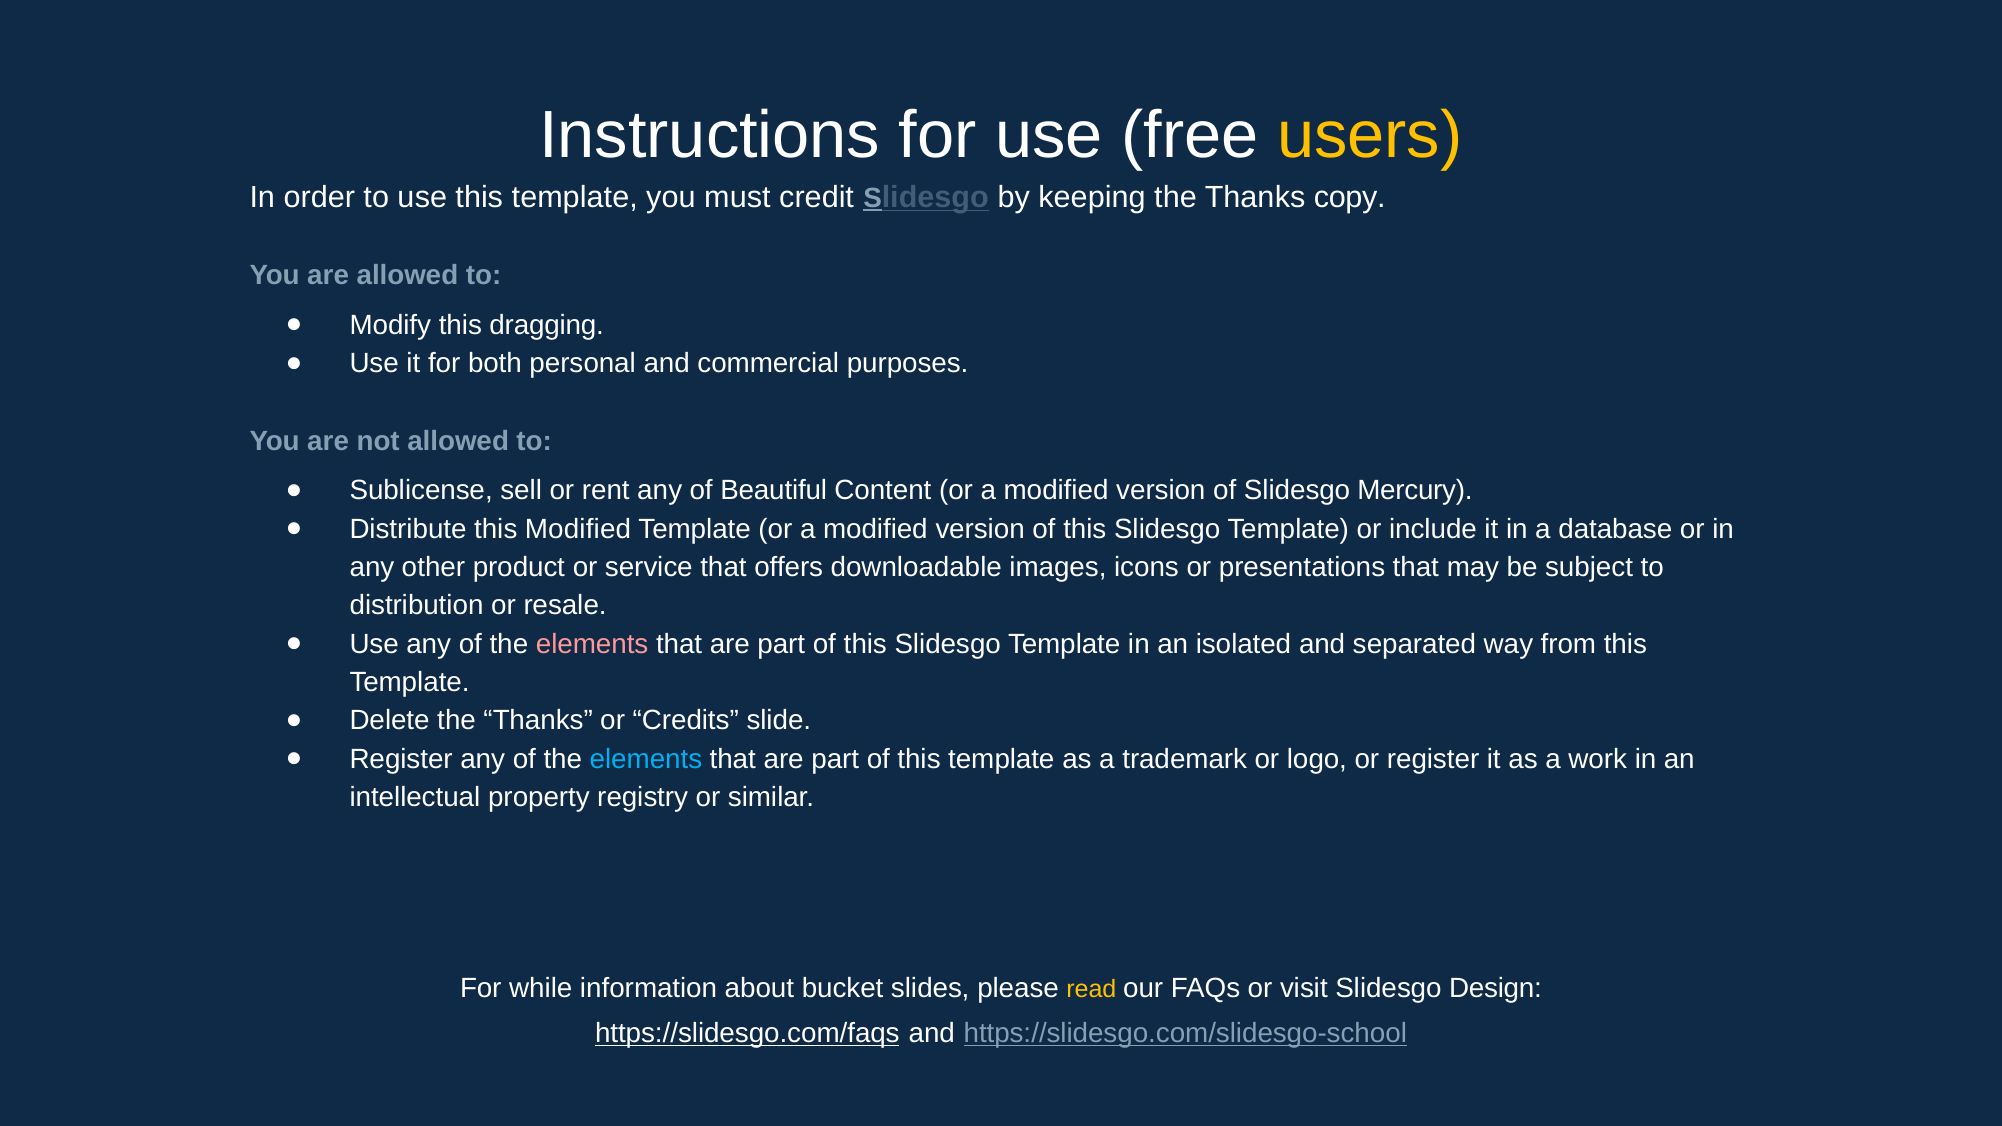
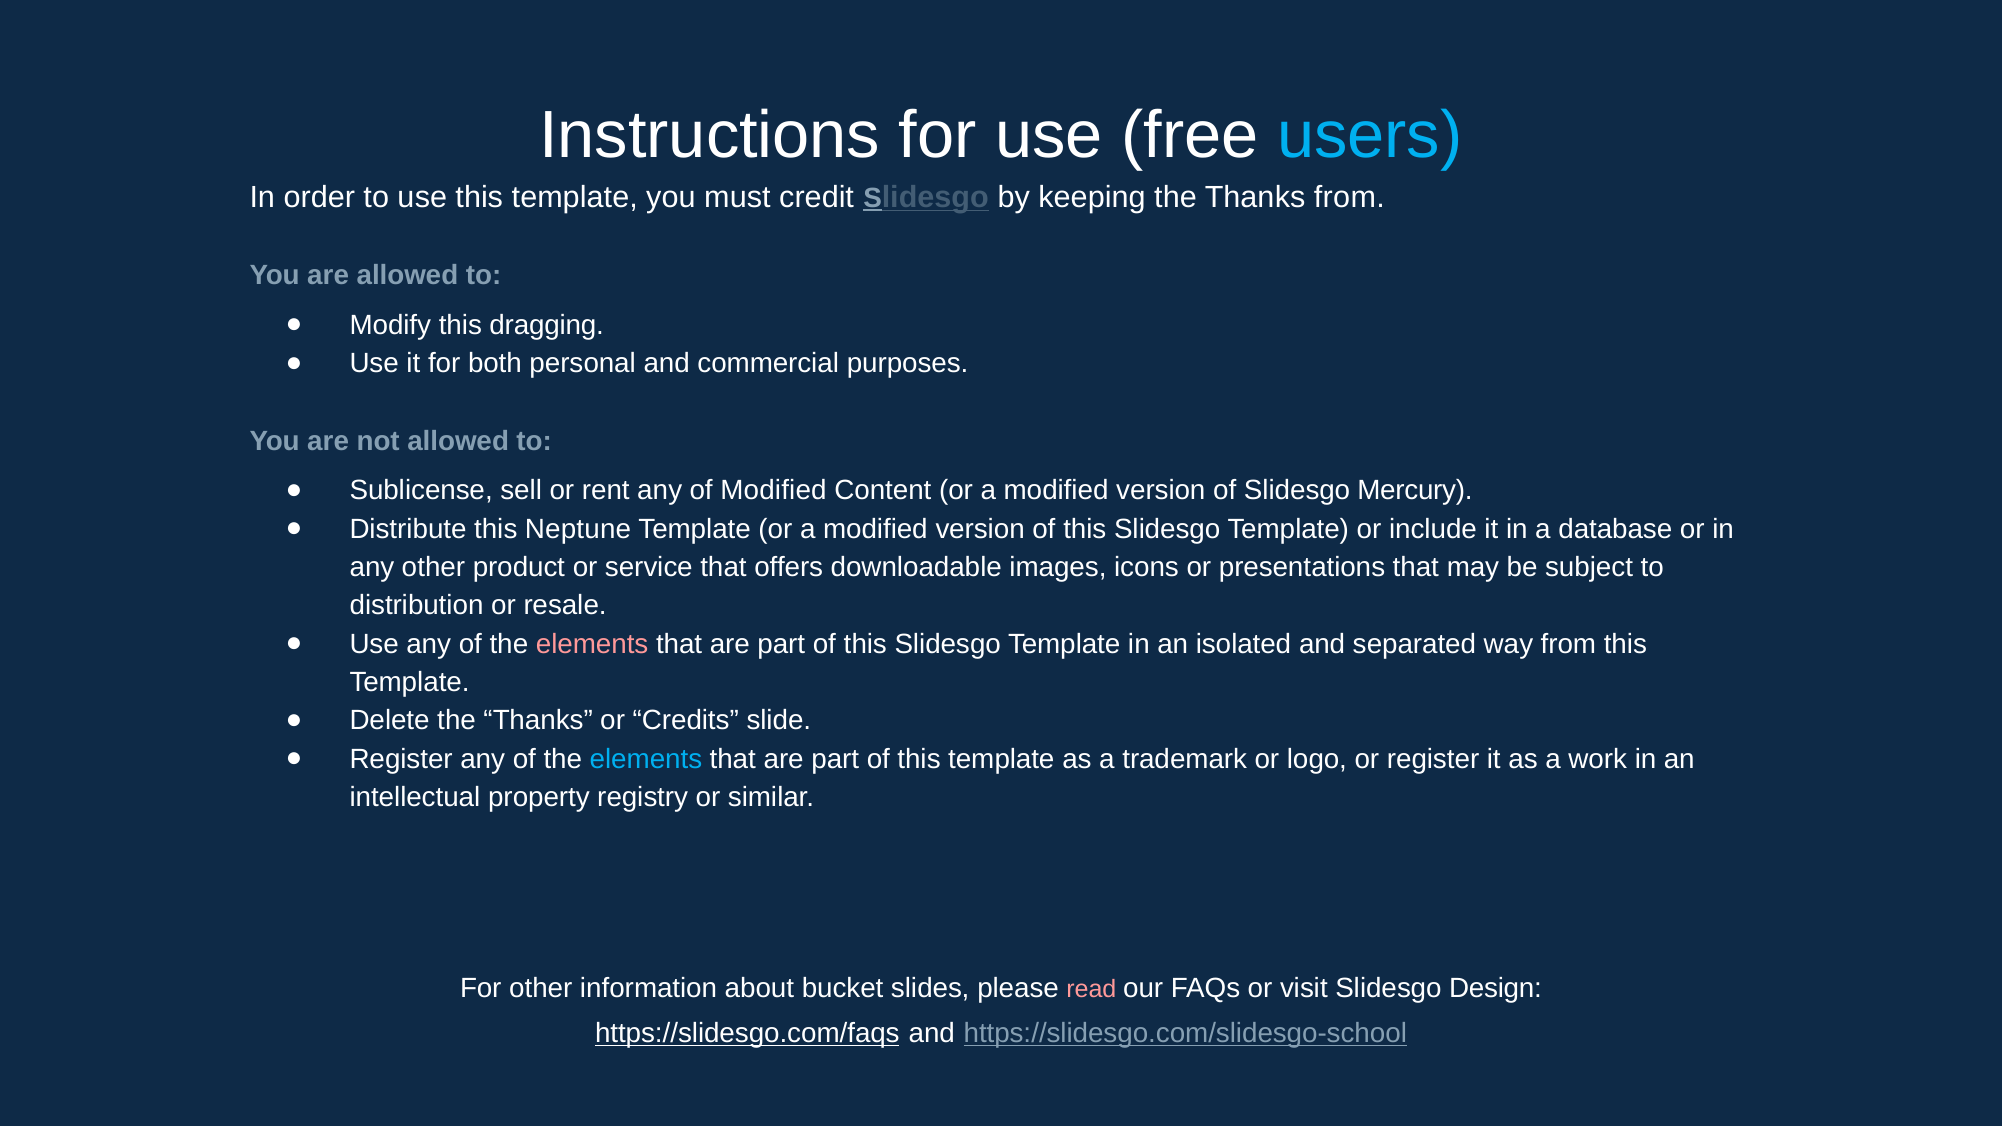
users colour: yellow -> light blue
Thanks copy: copy -> from
of Beautiful: Beautiful -> Modified
this Modified: Modified -> Neptune
For while: while -> other
read colour: yellow -> pink
